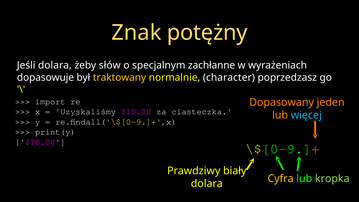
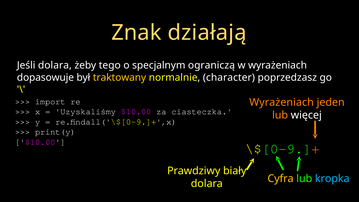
potężny: potężny -> działają
słów: słów -> tego
zachłanne: zachłanne -> ograniczą
Dopasowany at (282, 102): Dopasowany -> Wyrażeniach
więcej colour: light blue -> white
kropka colour: light green -> light blue
